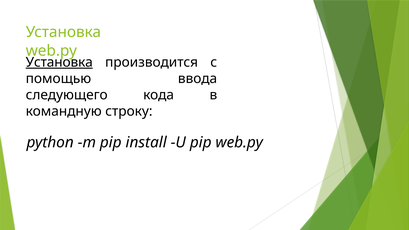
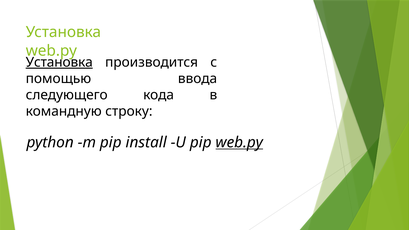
web.py at (239, 142) underline: none -> present
